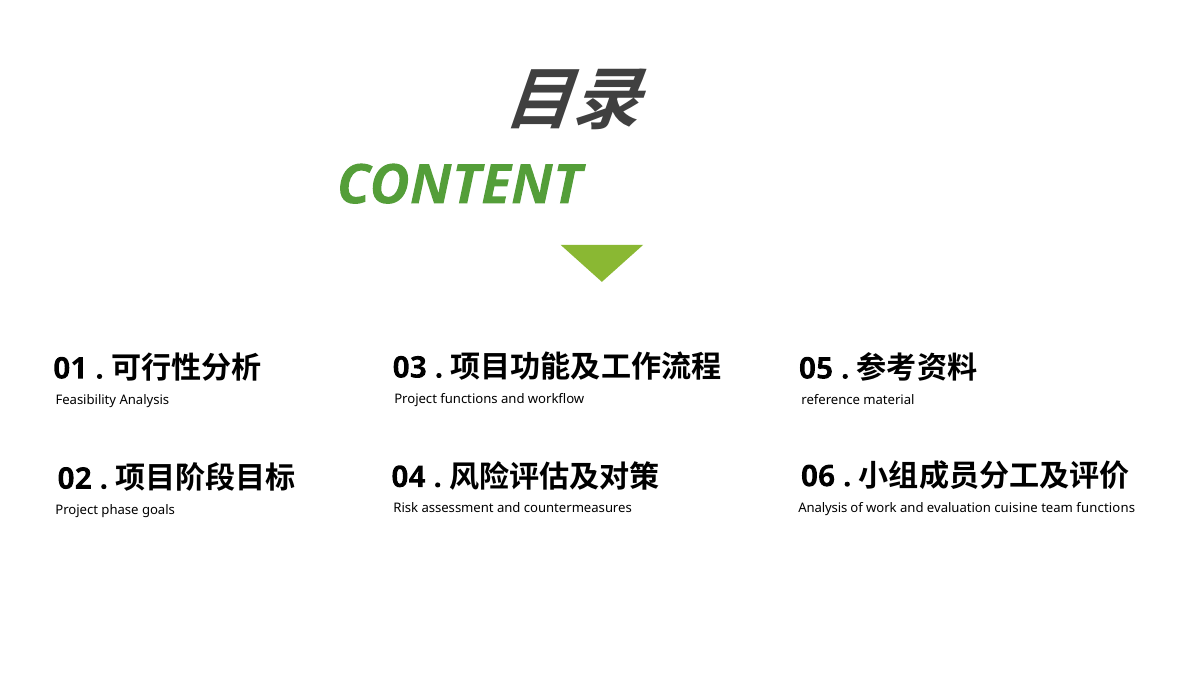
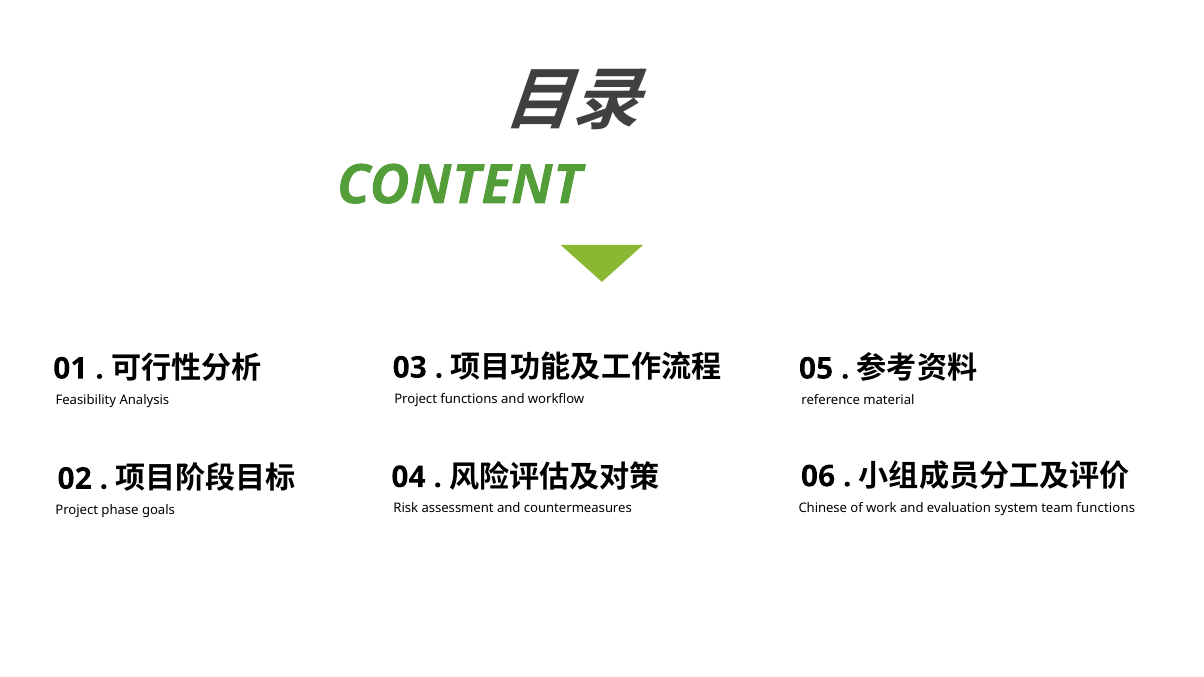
Analysis at (823, 508): Analysis -> Chinese
cuisine: cuisine -> system
